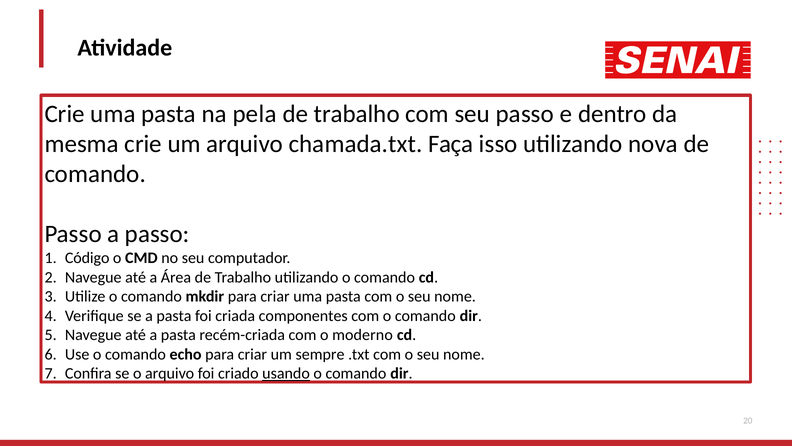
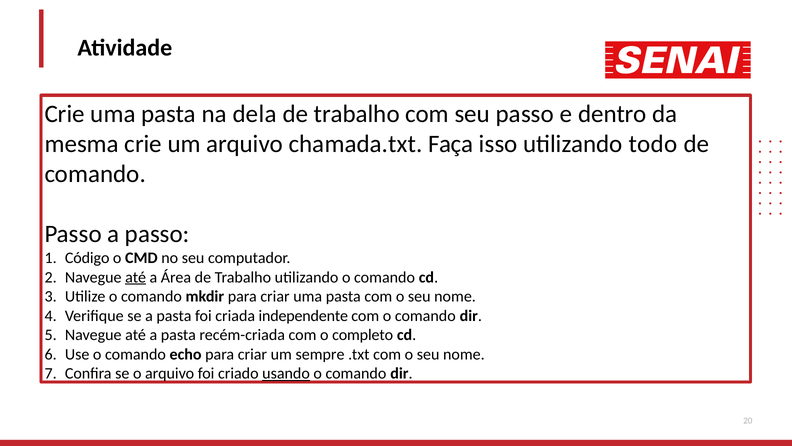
pela: pela -> dela
nova: nova -> todo
até at (136, 277) underline: none -> present
componentes: componentes -> independente
moderno: moderno -> completo
